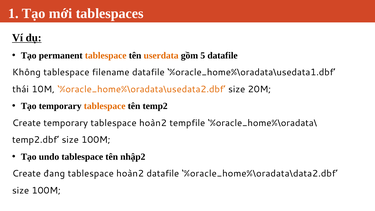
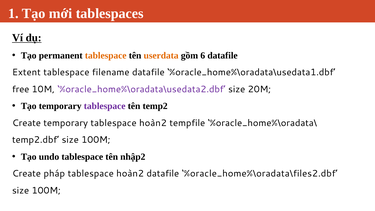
5: 5 -> 6
Không: Không -> Extent
thái: thái -> free
%oracle_home%\oradata\usedata2.dbf colour: orange -> purple
tablespace at (105, 106) colour: orange -> purple
đang: đang -> pháp
%oracle_home%\oradata\data2.dbf: %oracle_home%\oradata\data2.dbf -> %oracle_home%\oradata\files2.dbf
